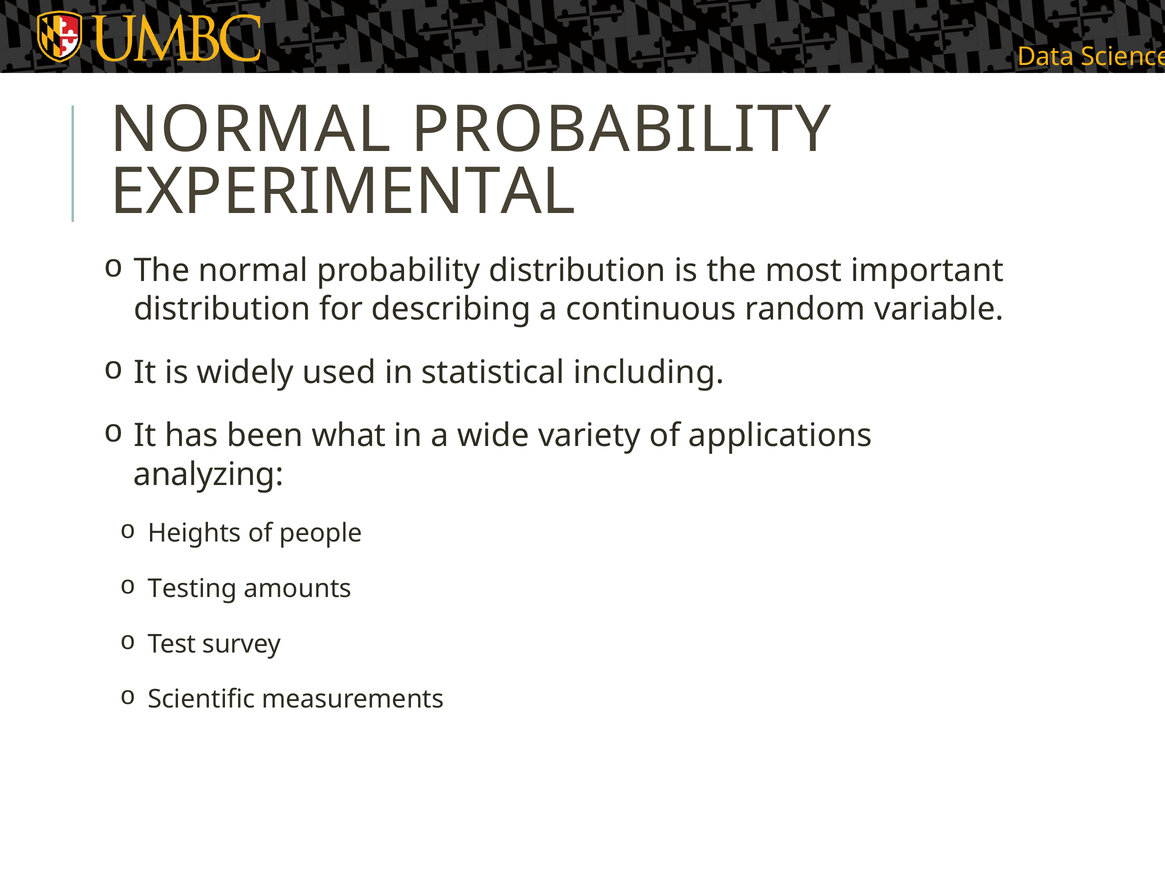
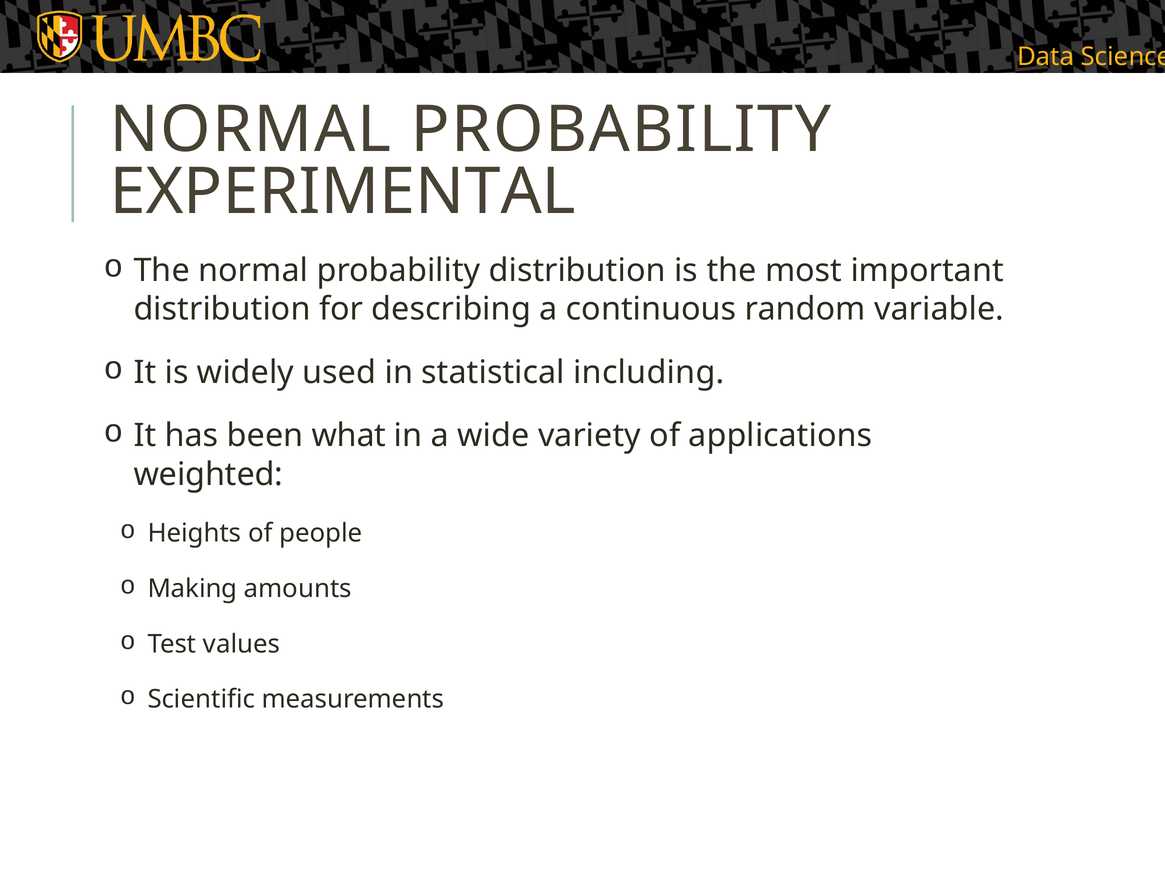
analyzing: analyzing -> weighted
Testing: Testing -> Making
survey: survey -> values
